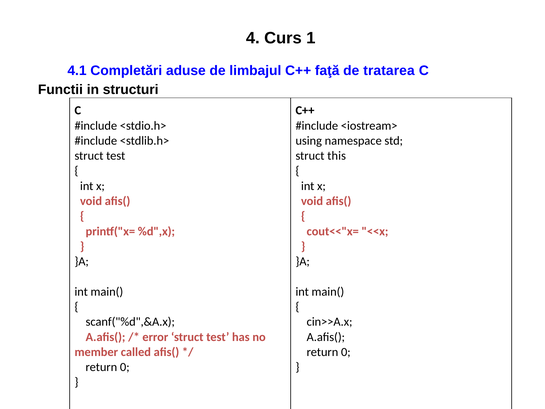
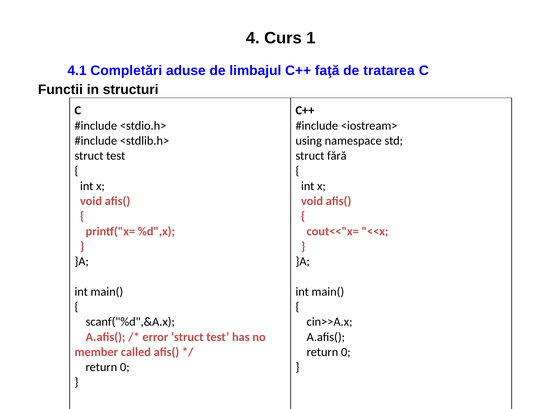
this: this -> fără
